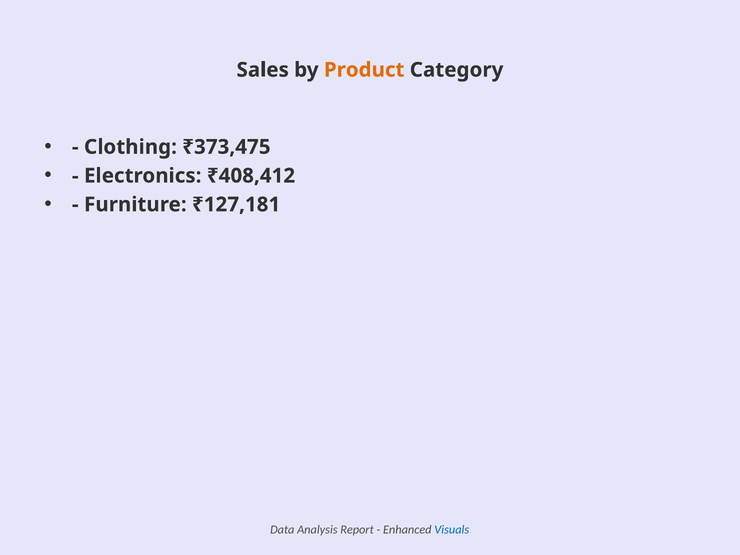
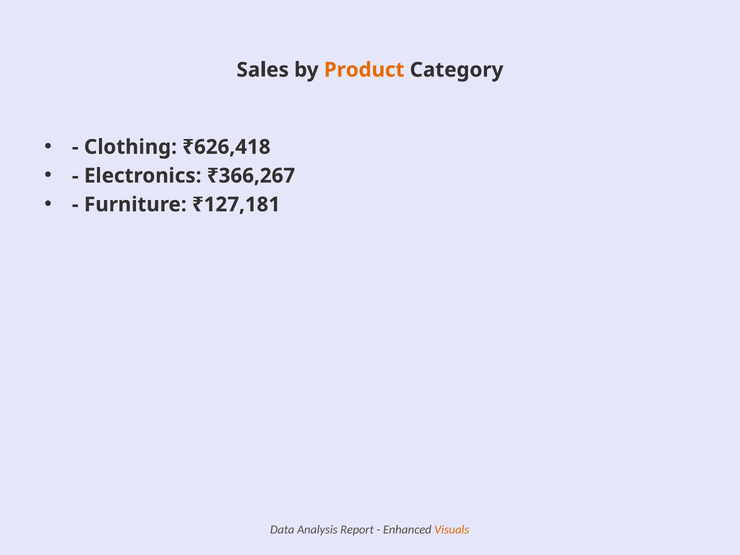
₹373,475: ₹373,475 -> ₹626,418
₹408,412: ₹408,412 -> ₹366,267
Visuals colour: blue -> orange
